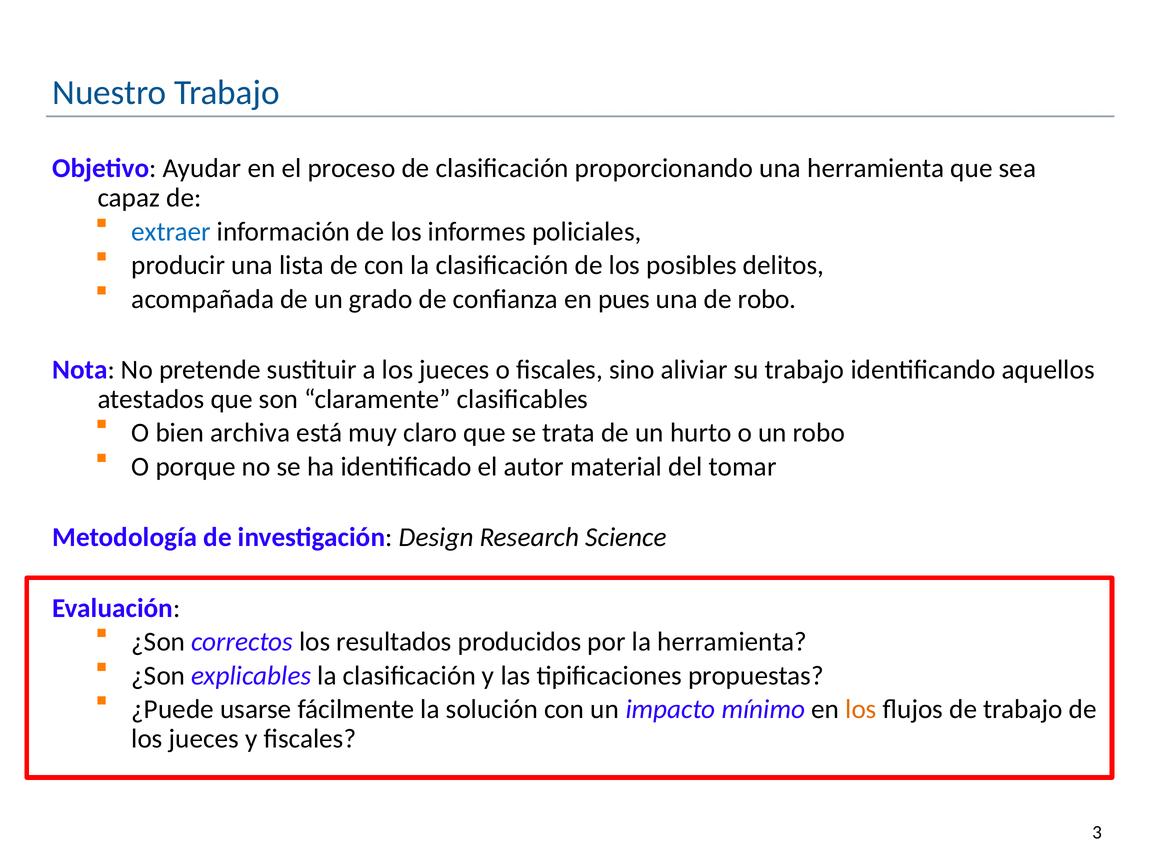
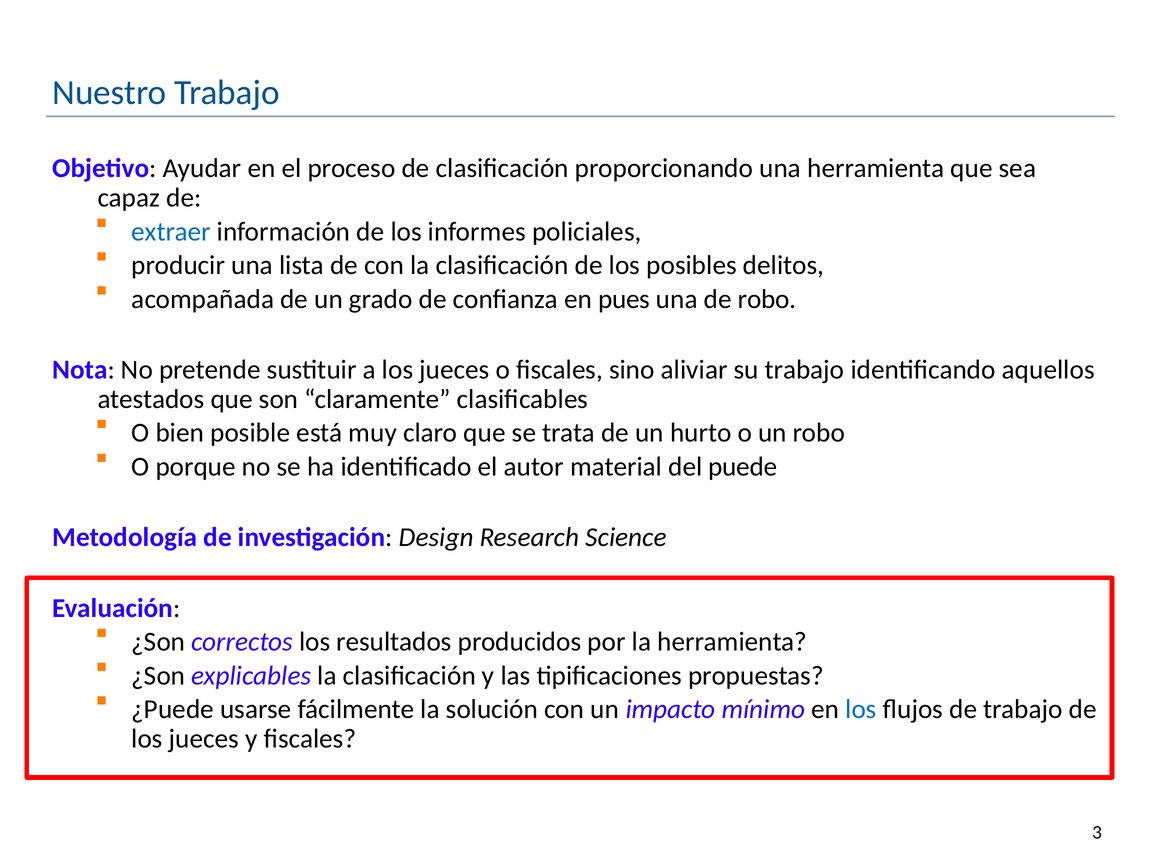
archiva: archiva -> posible
tomar: tomar -> puede
los at (861, 709) colour: orange -> blue
